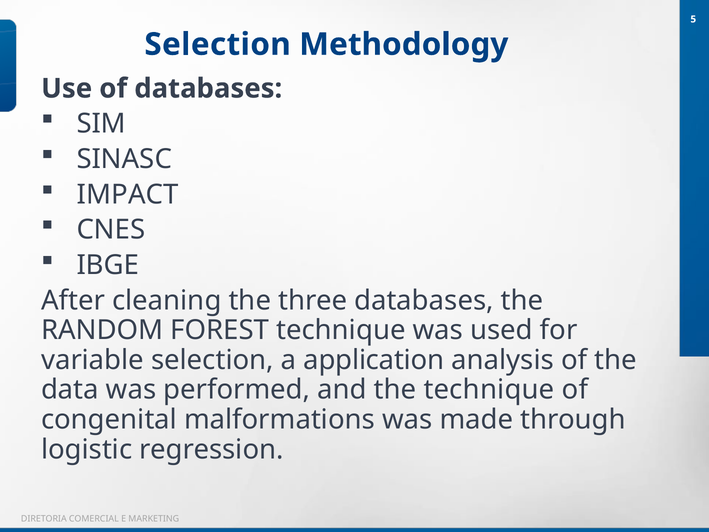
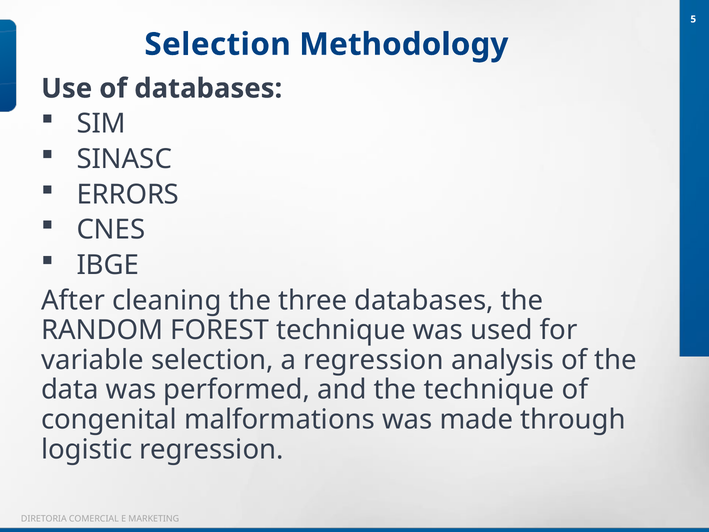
IMPACT: IMPACT -> ERRORS
a application: application -> regression
